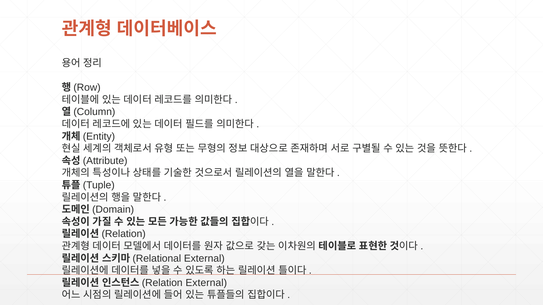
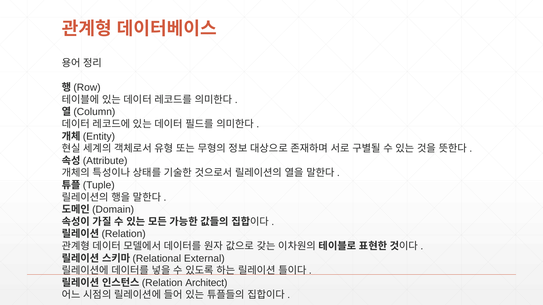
External at (206, 283): External -> Architect
